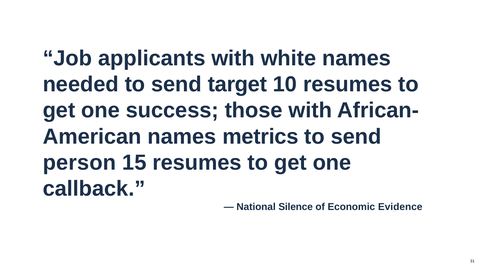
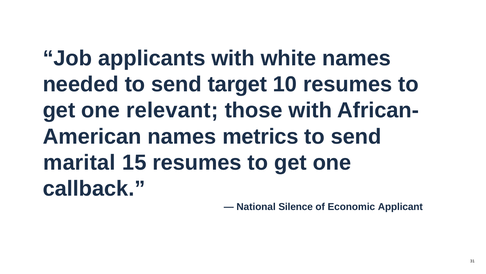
success: success -> relevant
person: person -> marital
Evidence: Evidence -> Applicant
